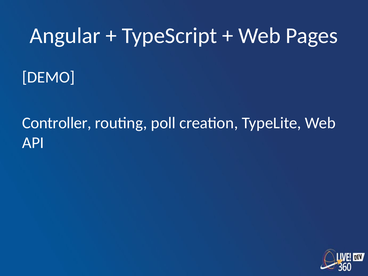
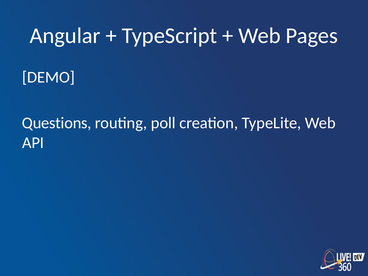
Controller: Controller -> Questions
